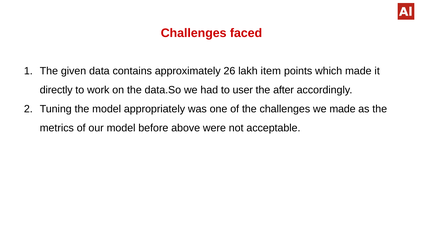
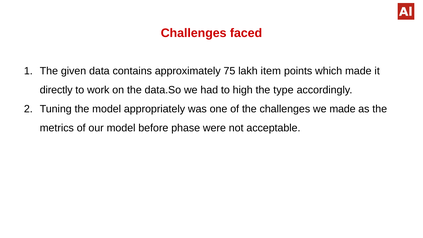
26: 26 -> 75
user: user -> high
after: after -> type
above: above -> phase
